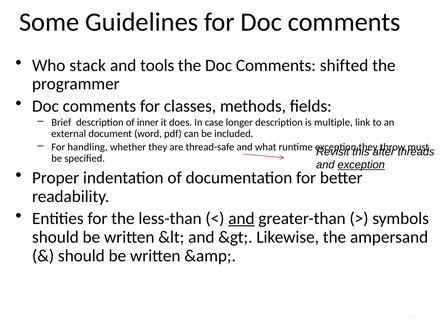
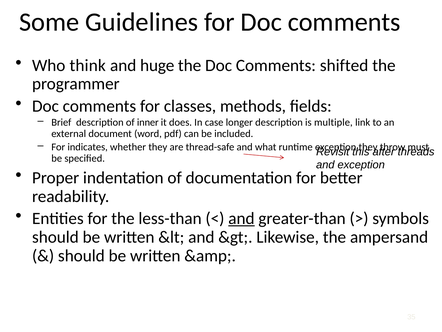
stack: stack -> think
tools: tools -> huge
handling: handling -> indicates
exception at (361, 165) underline: present -> none
